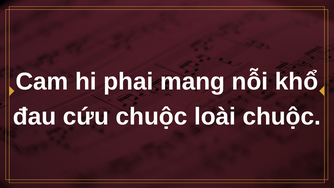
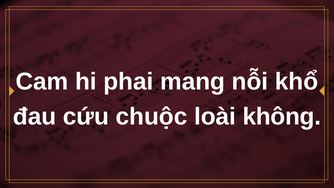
loài chuộc: chuộc -> không
